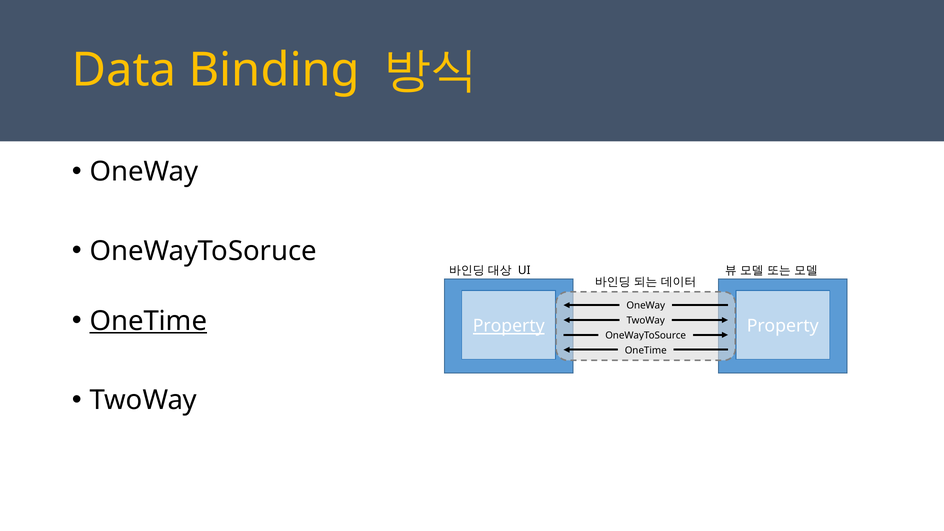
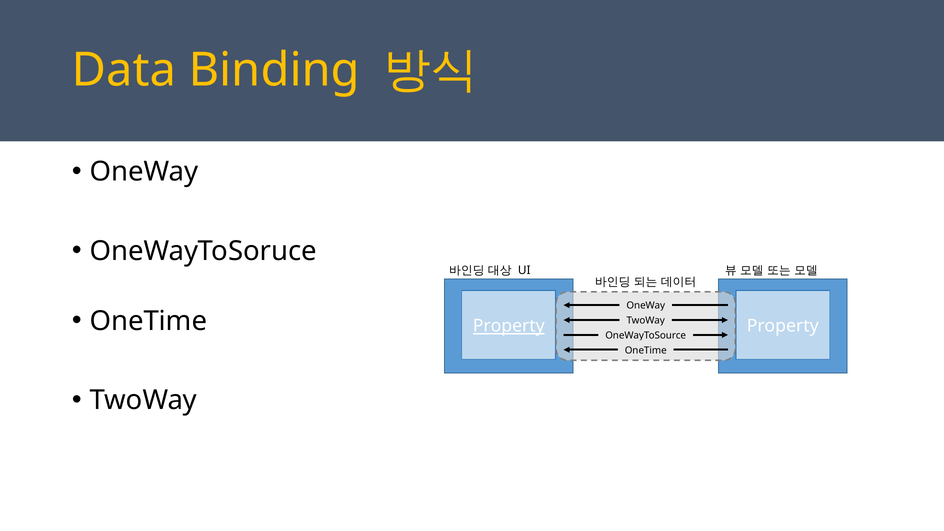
OneTime at (148, 321) underline: present -> none
